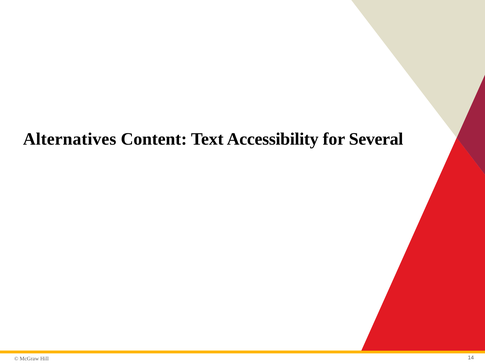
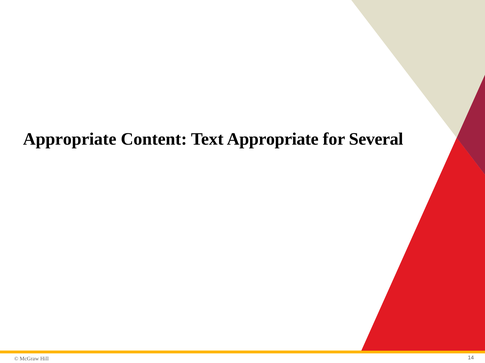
Alternatives at (70, 139): Alternatives -> Appropriate
Text Accessibility: Accessibility -> Appropriate
